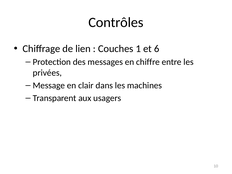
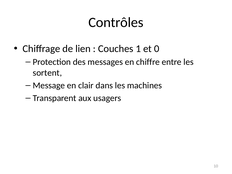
6: 6 -> 0
privées: privées -> sortent
